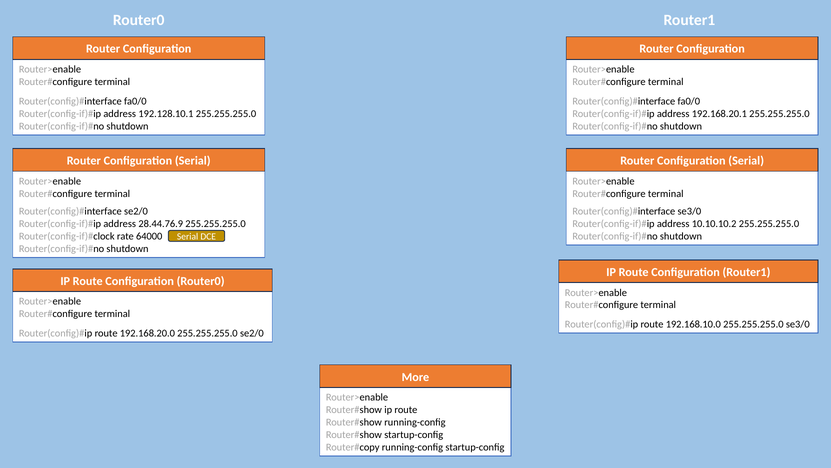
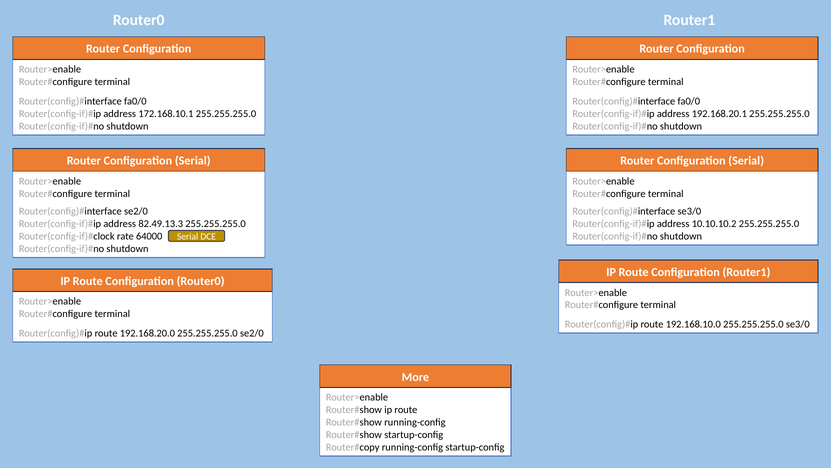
192.128.10.1: 192.128.10.1 -> 172.168.10.1
28.44.76.9: 28.44.76.9 -> 82.49.13.3
